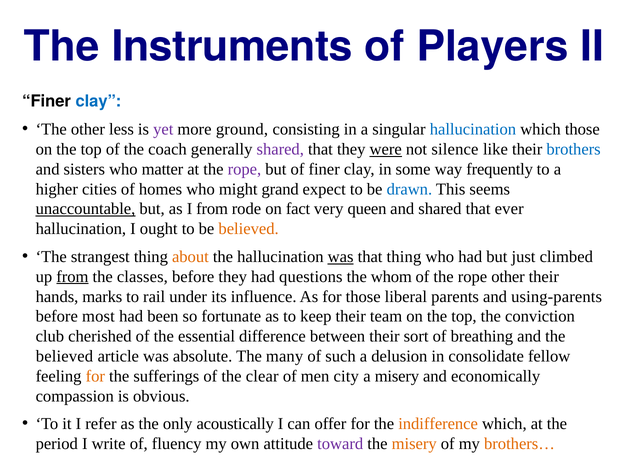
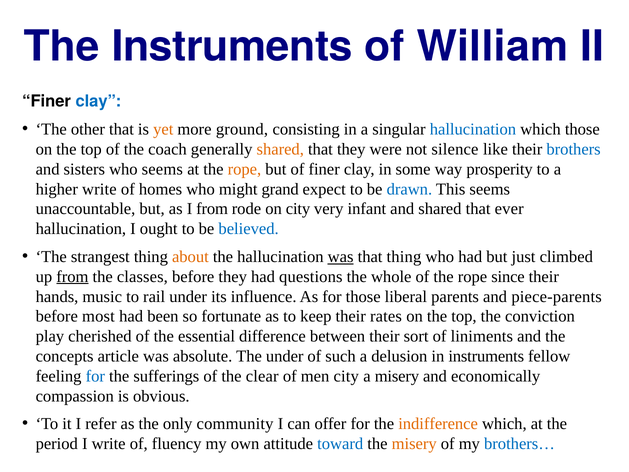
Players: Players -> William
other less: less -> that
yet colour: purple -> orange
shared at (280, 149) colour: purple -> orange
were underline: present -> none
who matter: matter -> seems
rope at (244, 169) colour: purple -> orange
frequently: frequently -> prosperity
higher cities: cities -> write
unaccountable underline: present -> none
on fact: fact -> city
queen: queen -> infant
believed at (249, 229) colour: orange -> blue
whom: whom -> whole
rope other: other -> since
marks: marks -> music
using-parents: using-parents -> piece-parents
team: team -> rates
club: club -> play
breathing: breathing -> liniments
believed at (64, 356): believed -> concepts
The many: many -> under
in consolidate: consolidate -> instruments
for at (95, 376) colour: orange -> blue
acoustically: acoustically -> community
toward colour: purple -> blue
brothers… colour: orange -> blue
